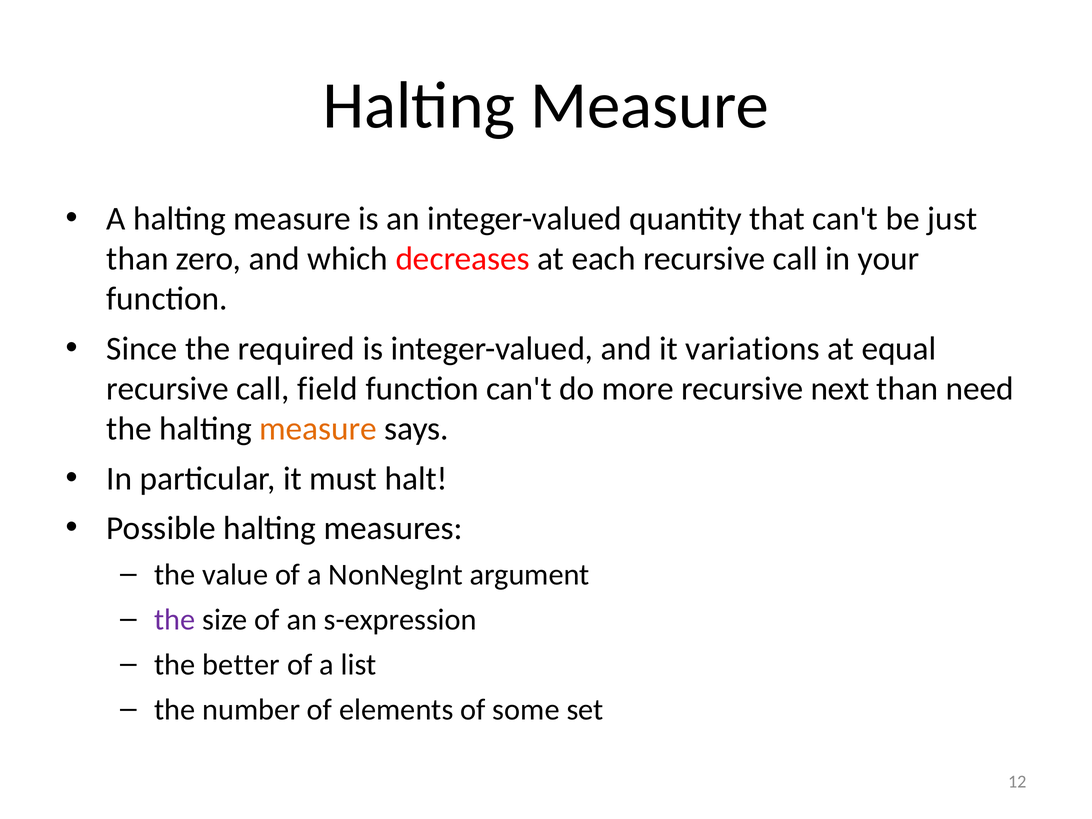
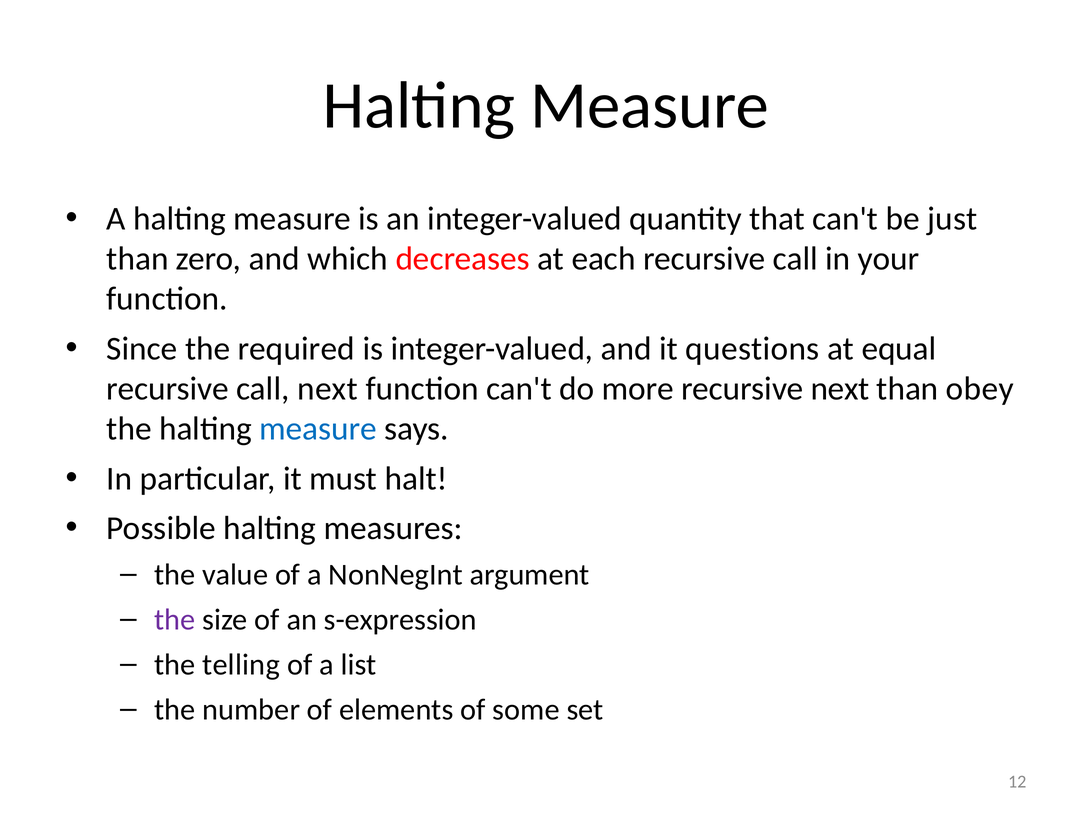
variations: variations -> questions
call field: field -> next
need: need -> obey
measure at (318, 429) colour: orange -> blue
better: better -> telling
